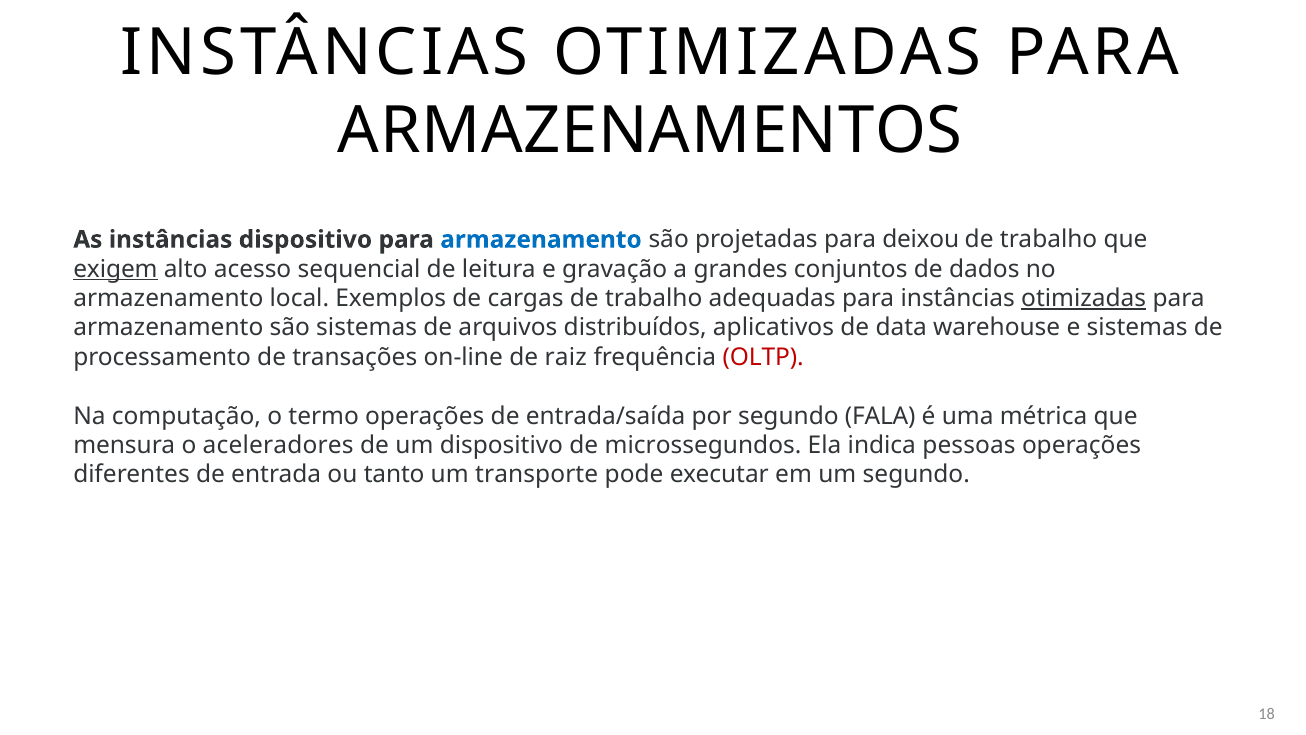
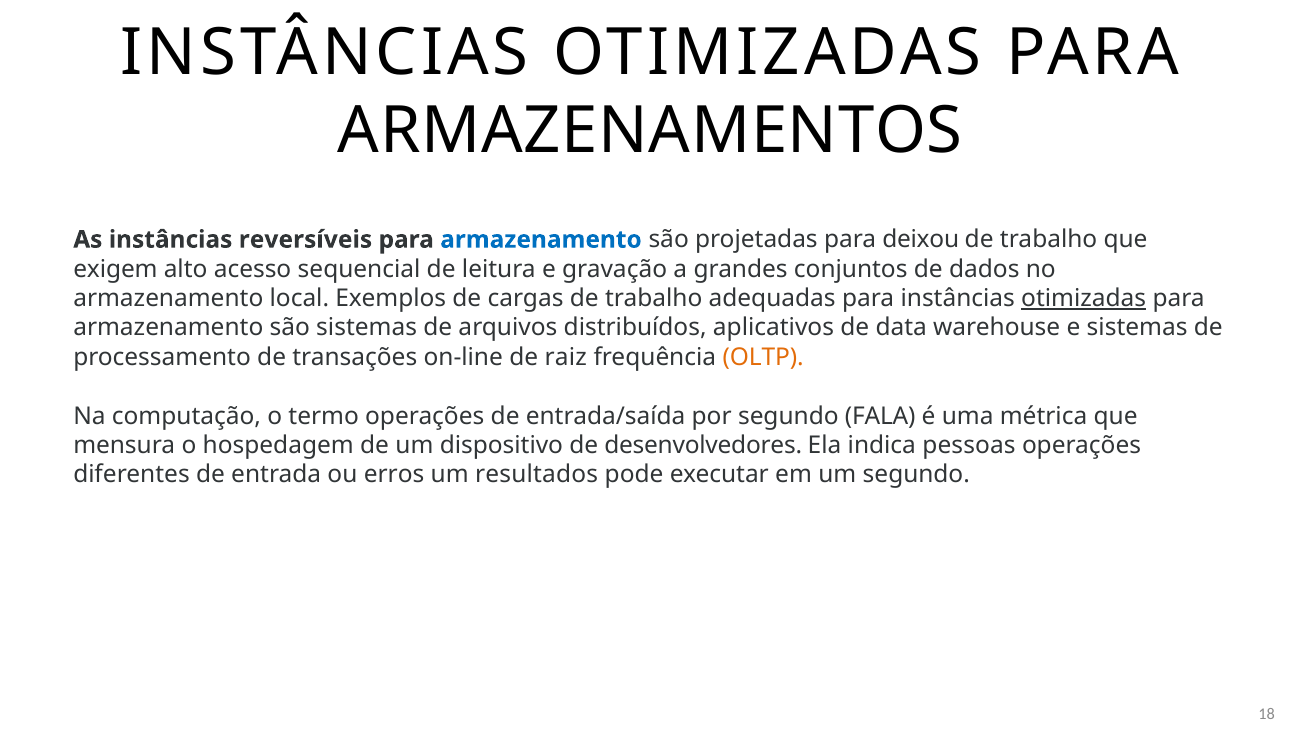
instâncias dispositivo: dispositivo -> reversíveis
exigem underline: present -> none
OLTP colour: red -> orange
aceleradores: aceleradores -> hospedagem
microssegundos: microssegundos -> desenvolvedores
tanto: tanto -> erros
transporte: transporte -> resultados
